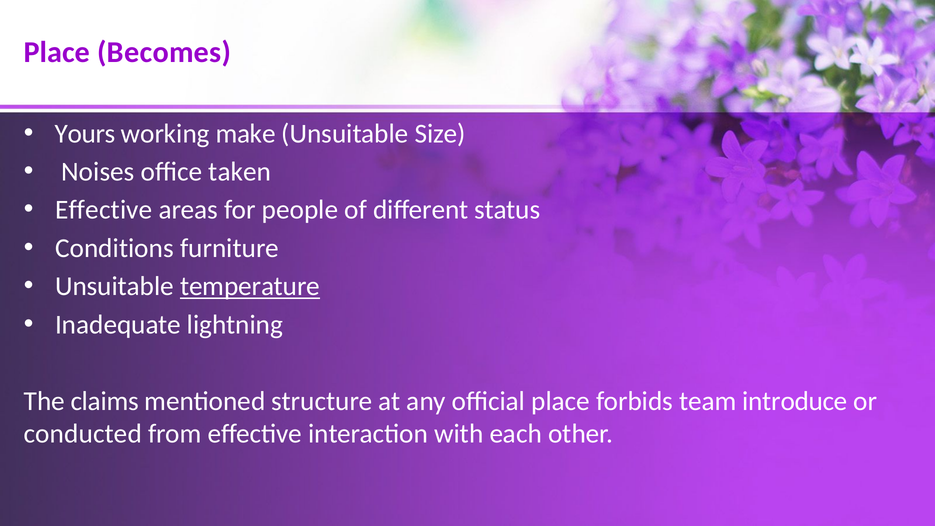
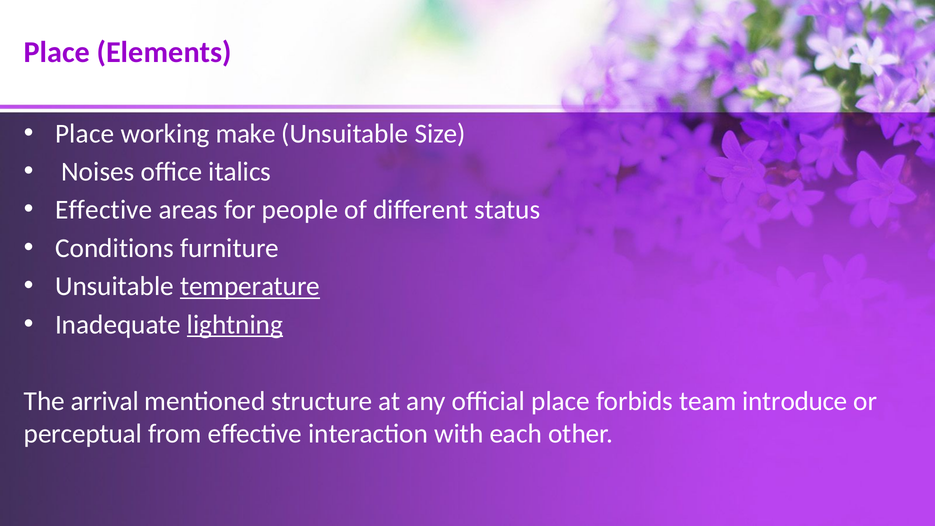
Becomes: Becomes -> Elements
Yours at (85, 133): Yours -> Place
taken: taken -> italics
lightning underline: none -> present
claims: claims -> arrival
conducted: conducted -> perceptual
